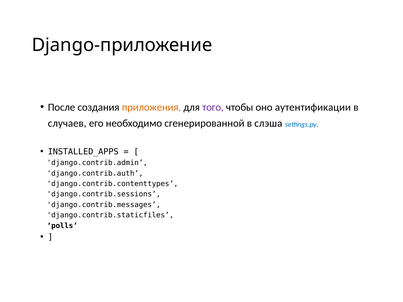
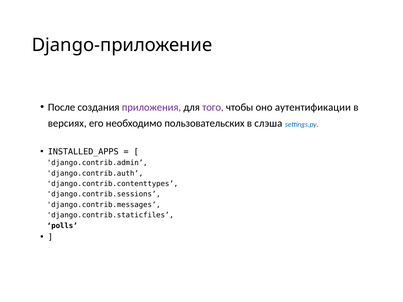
приложения colour: orange -> purple
случаев: случаев -> версиях
сгенерированной: сгенерированной -> пользовательских
